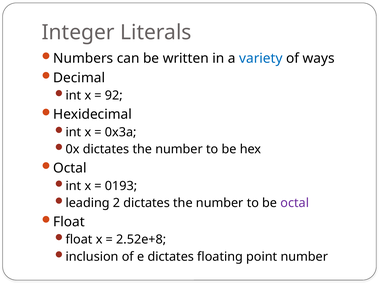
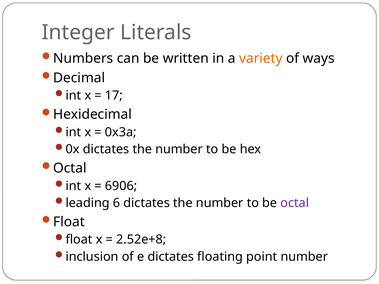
variety colour: blue -> orange
92: 92 -> 17
0193: 0193 -> 6906
2: 2 -> 6
